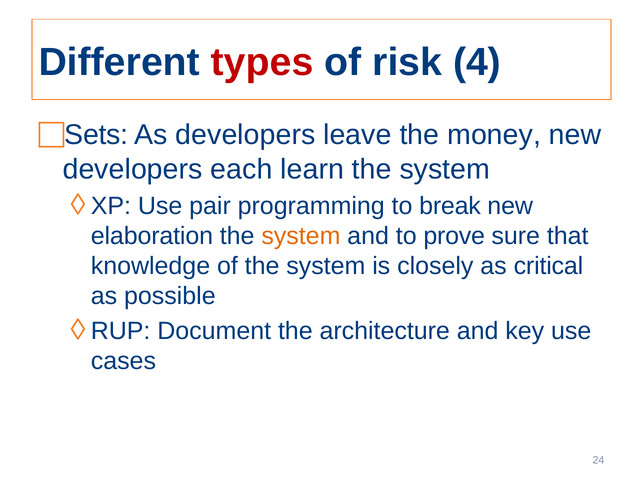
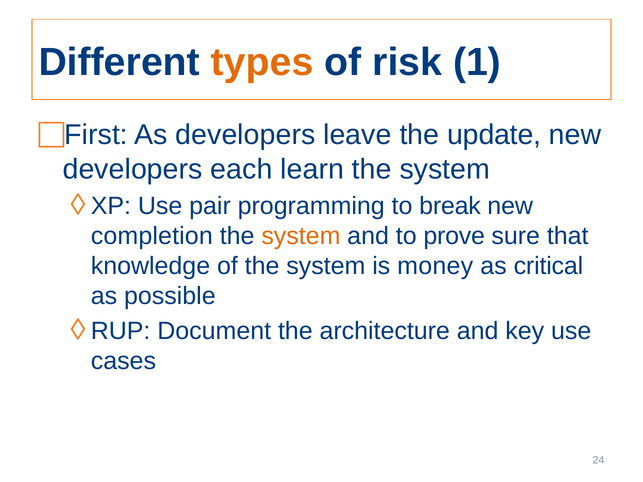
types colour: red -> orange
4: 4 -> 1
Sets: Sets -> First
money: money -> update
elaboration: elaboration -> completion
closely: closely -> money
